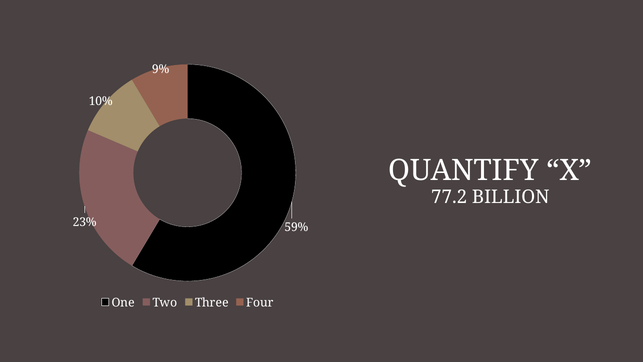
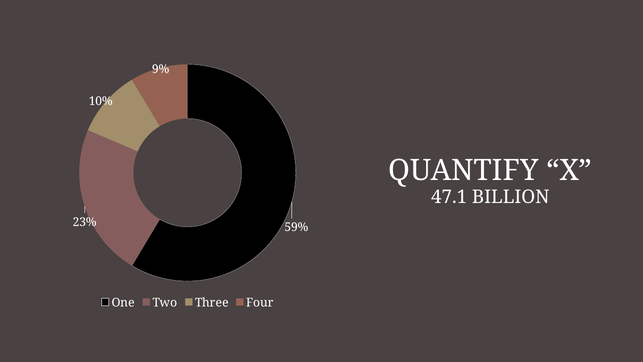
77.2: 77.2 -> 47.1
